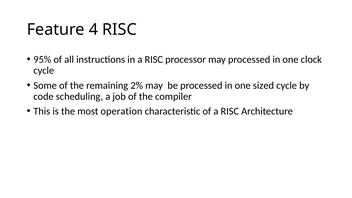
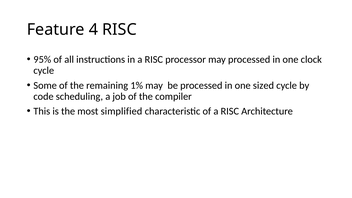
2%: 2% -> 1%
operation: operation -> simplified
